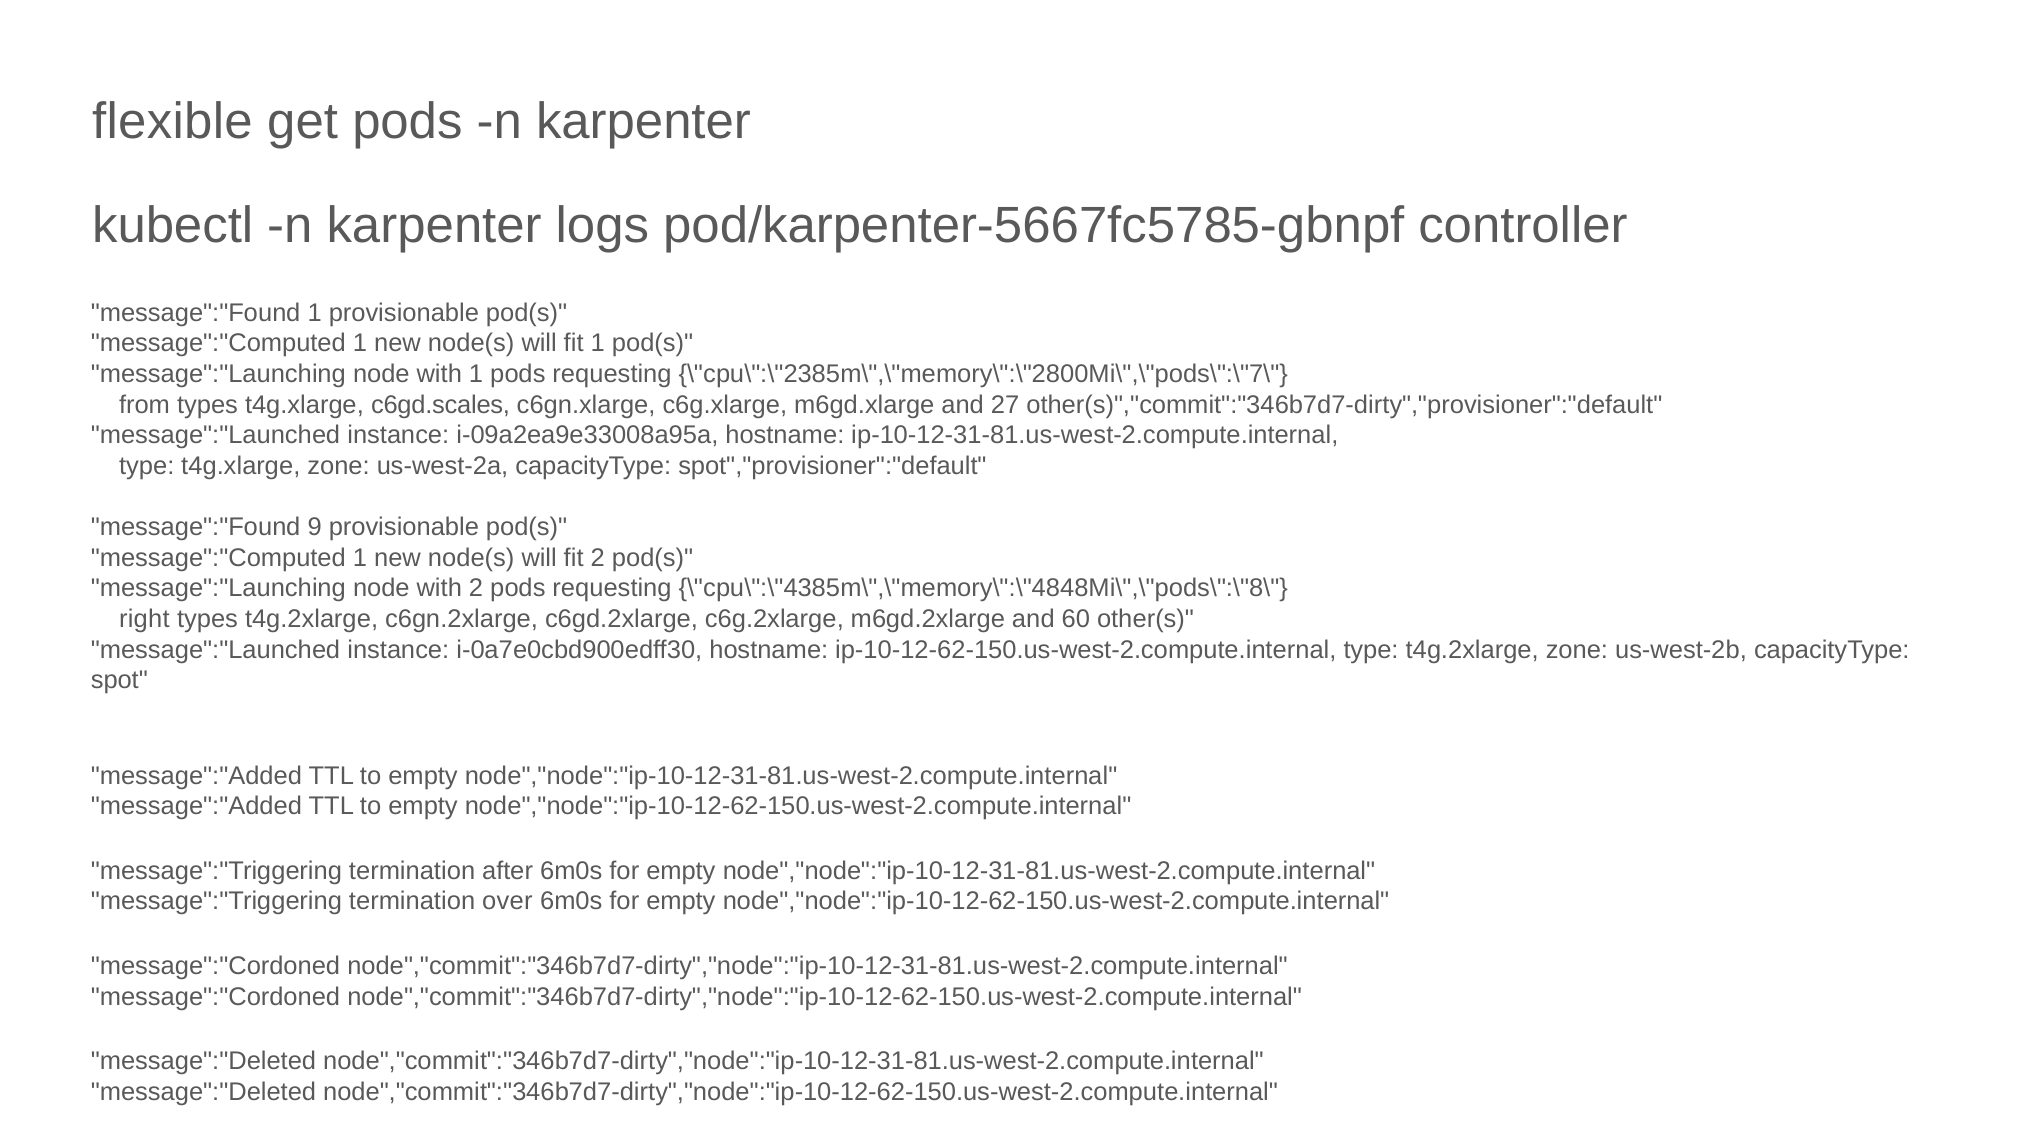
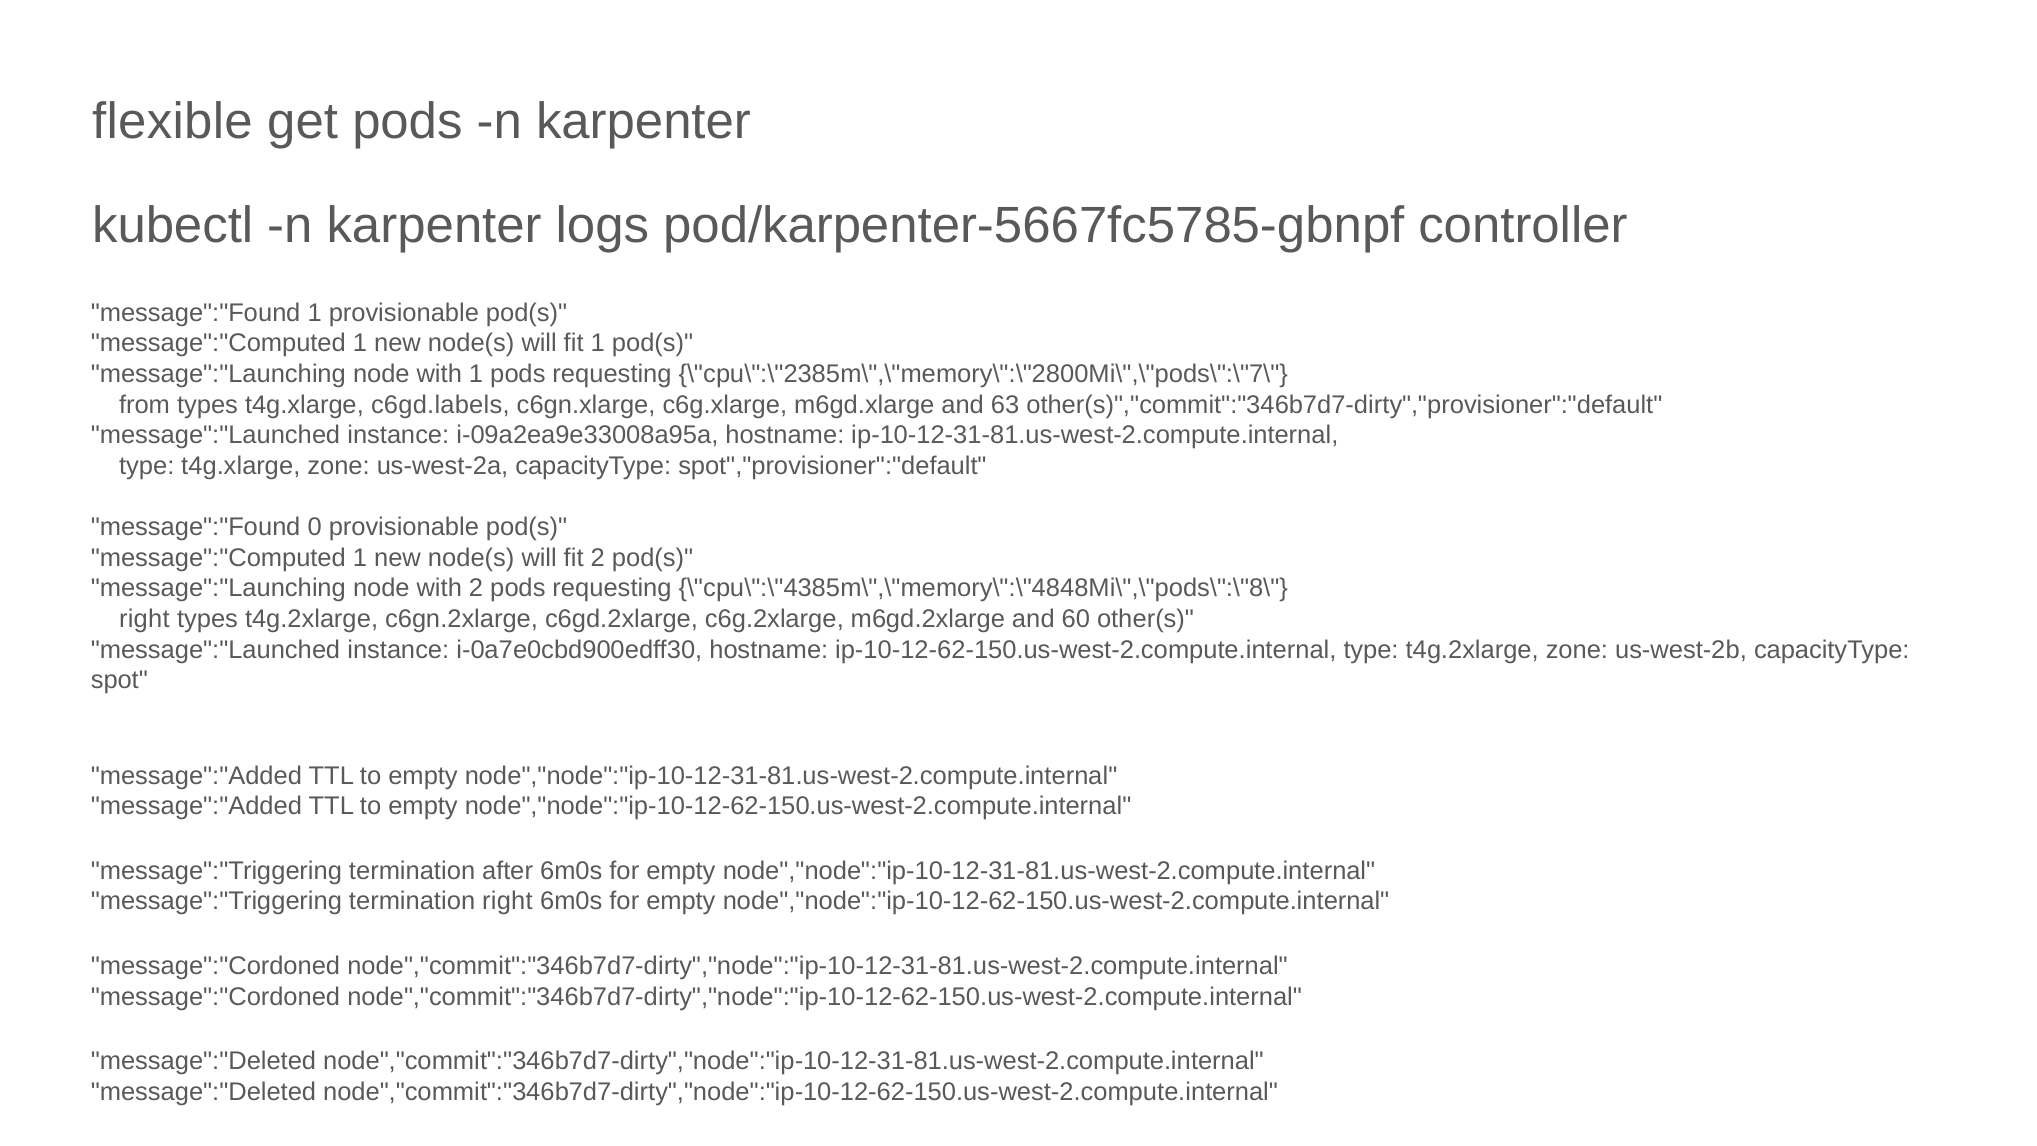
c6gd.scales: c6gd.scales -> c6gd.labels
27: 27 -> 63
9: 9 -> 0
termination over: over -> right
